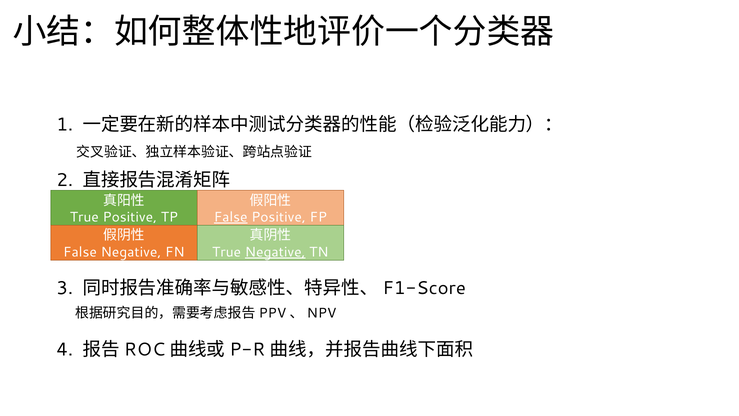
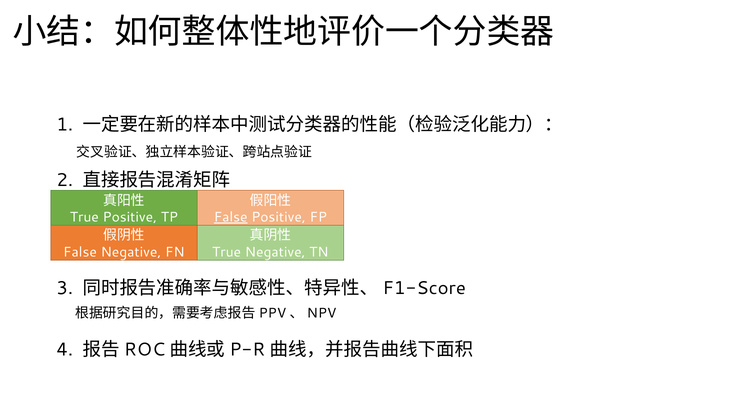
Negative at (275, 252) underline: present -> none
